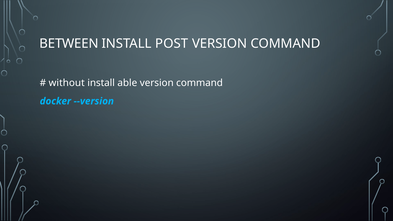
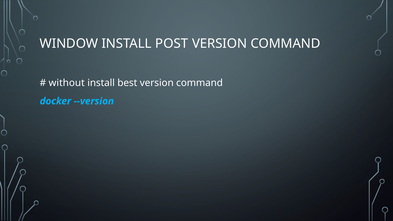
BETWEEN: BETWEEN -> WINDOW
able: able -> best
